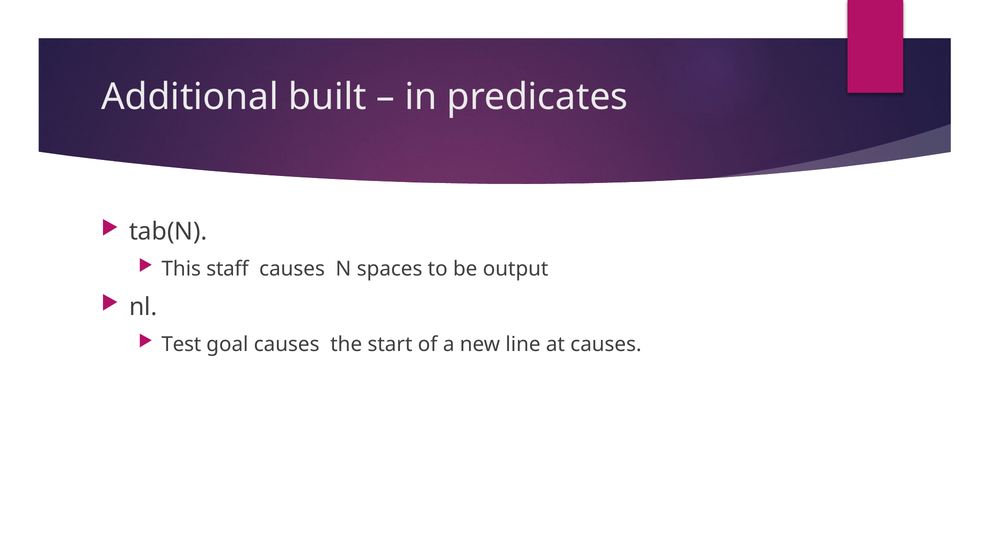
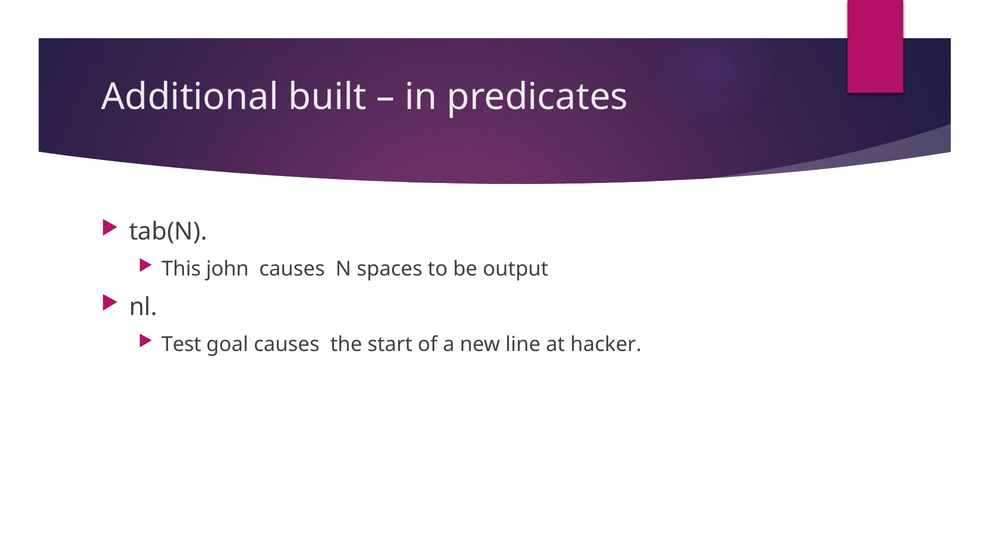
staff: staff -> john
at causes: causes -> hacker
